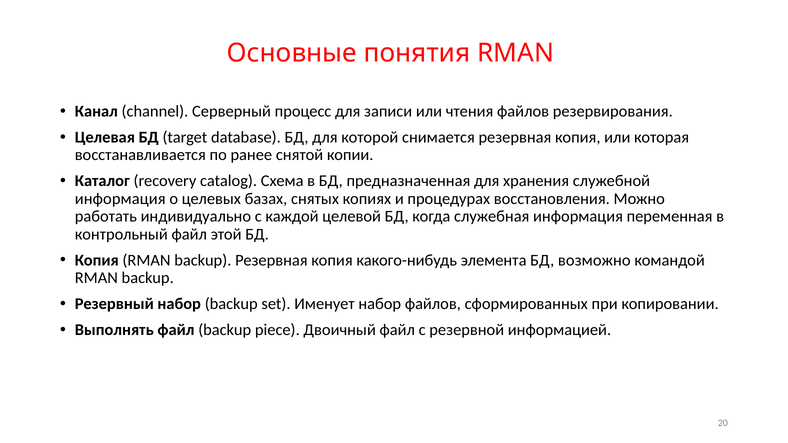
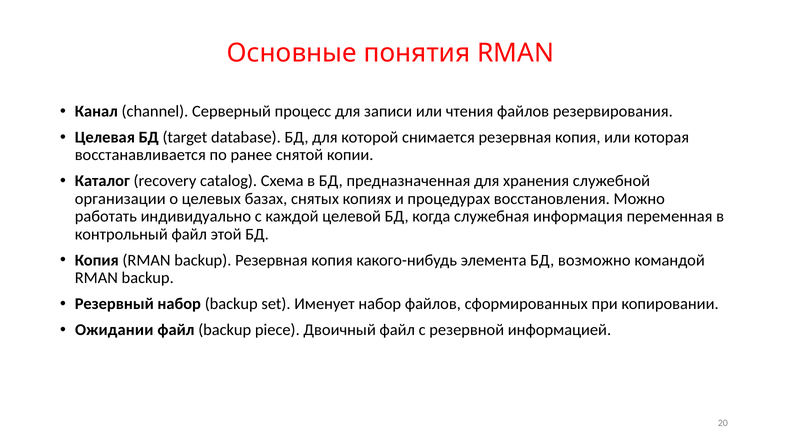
информация at (120, 199): информация -> организации
Выполнять: Выполнять -> Ожидании
